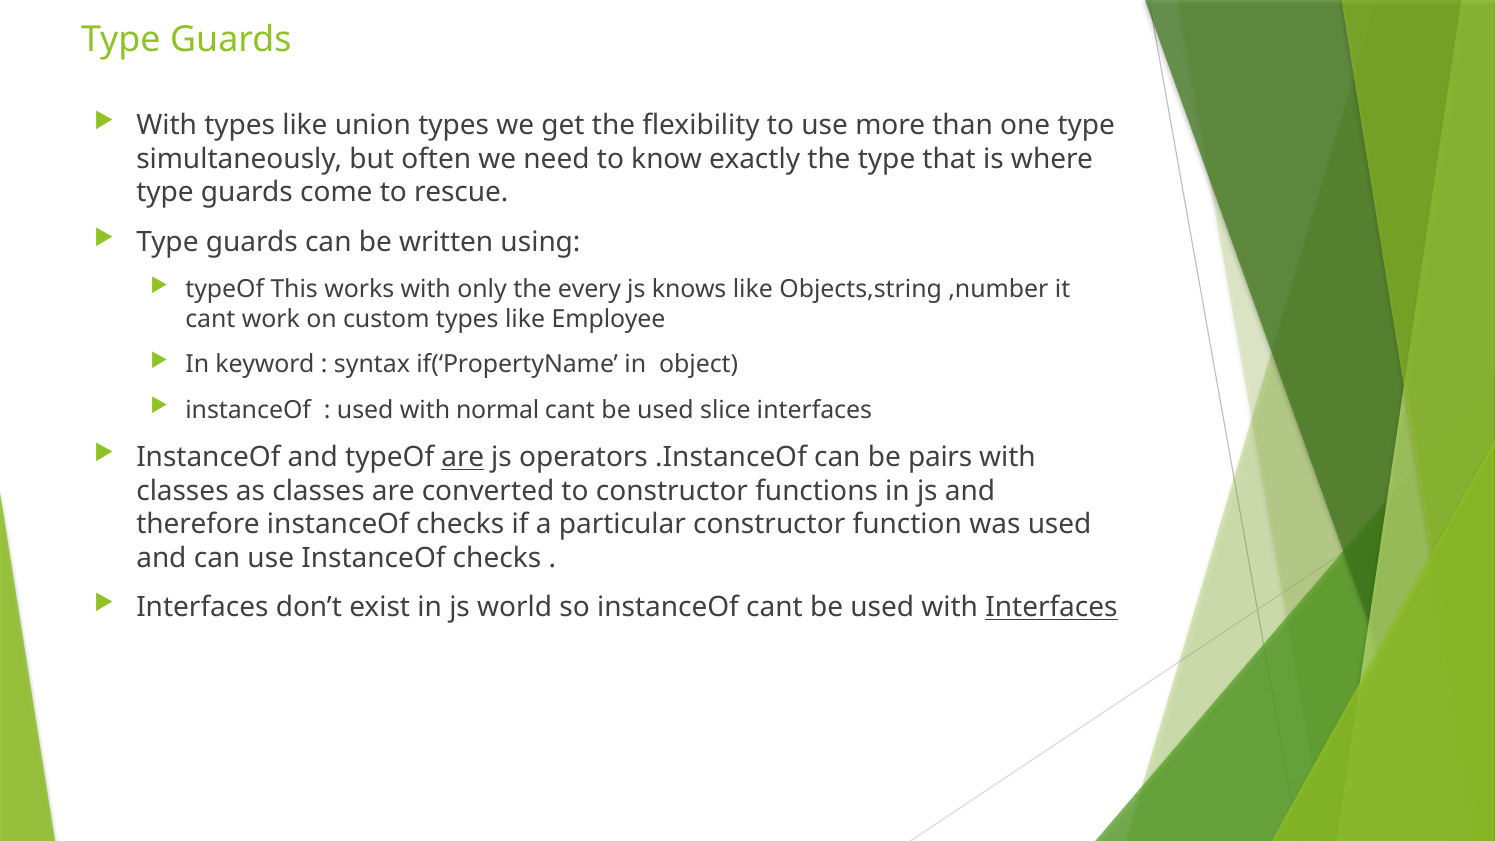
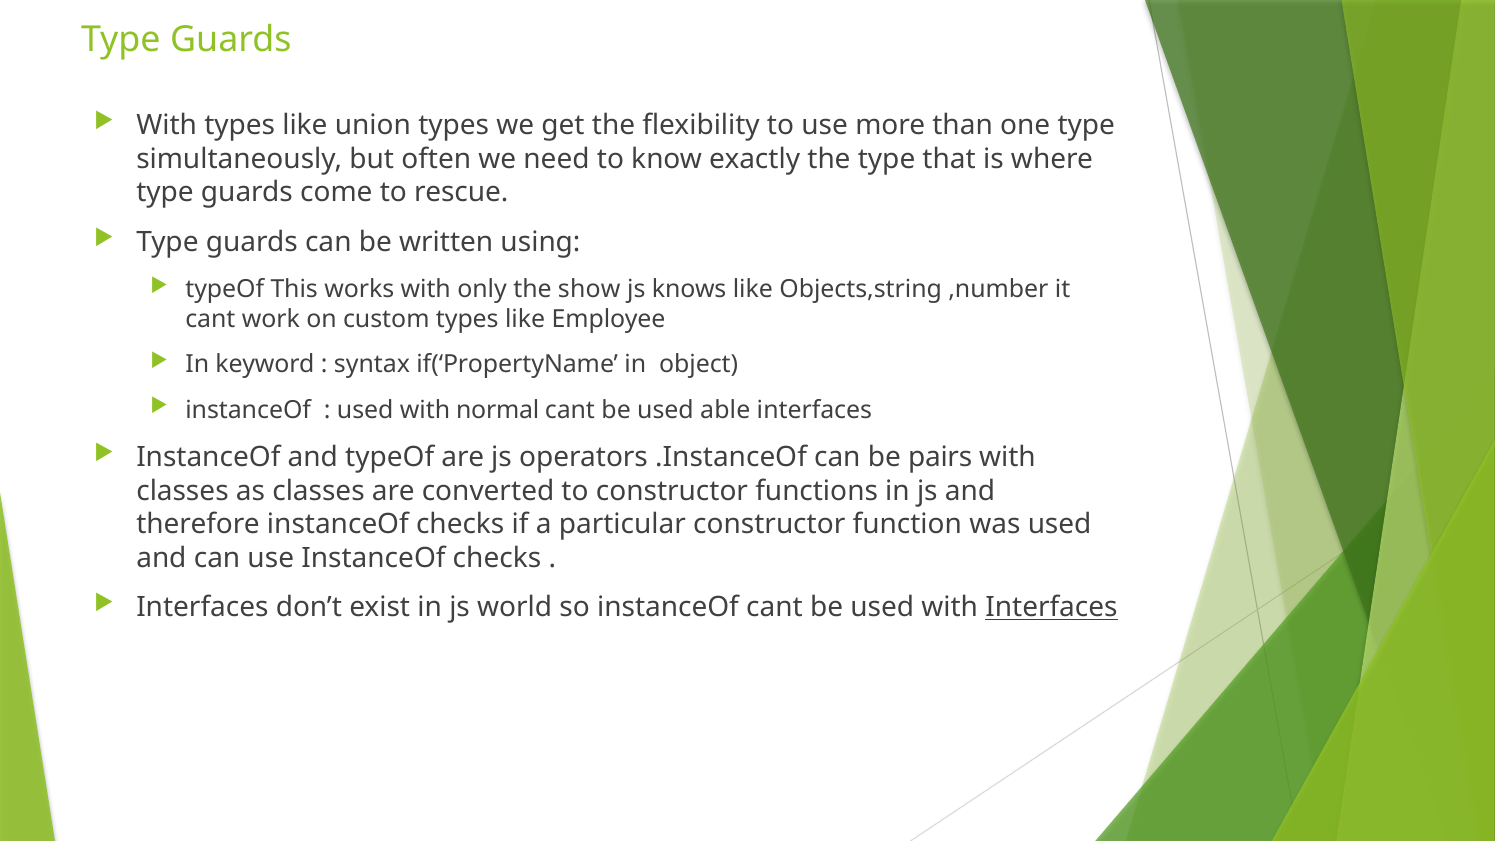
every: every -> show
slice: slice -> able
are at (463, 457) underline: present -> none
